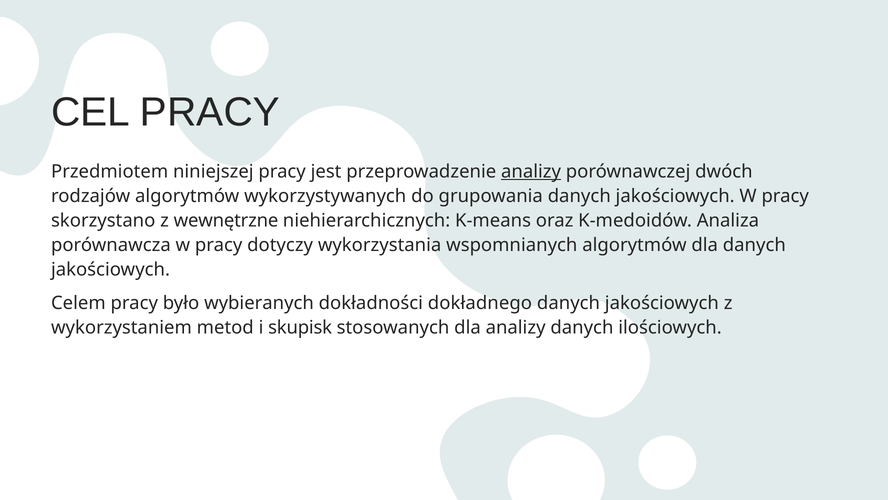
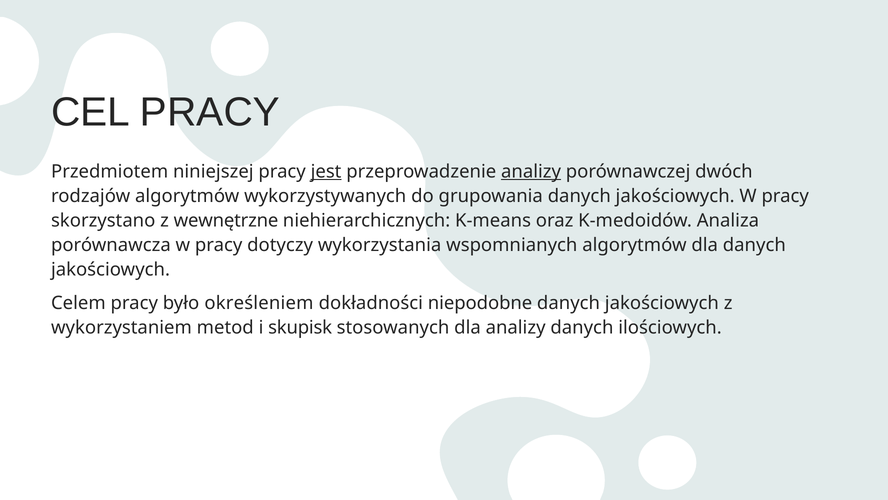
jest underline: none -> present
wybieranych: wybieranych -> określeniem
dokładnego: dokładnego -> niepodobne
